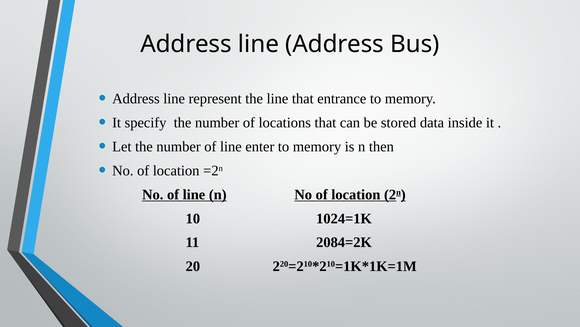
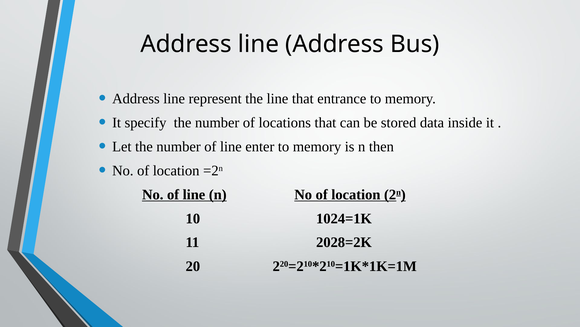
2084=2K: 2084=2K -> 2028=2K
